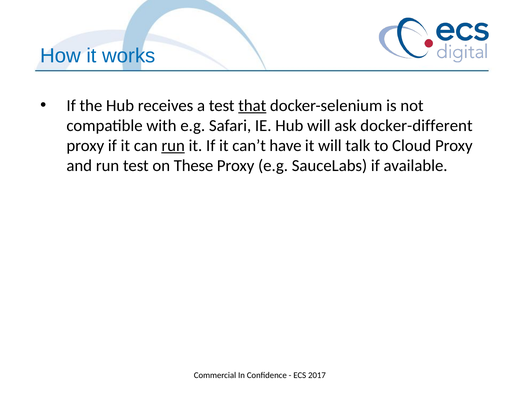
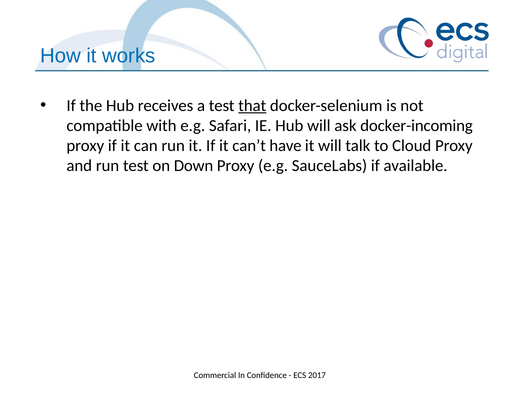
docker-different: docker-different -> docker-incoming
run at (173, 146) underline: present -> none
These: These -> Down
